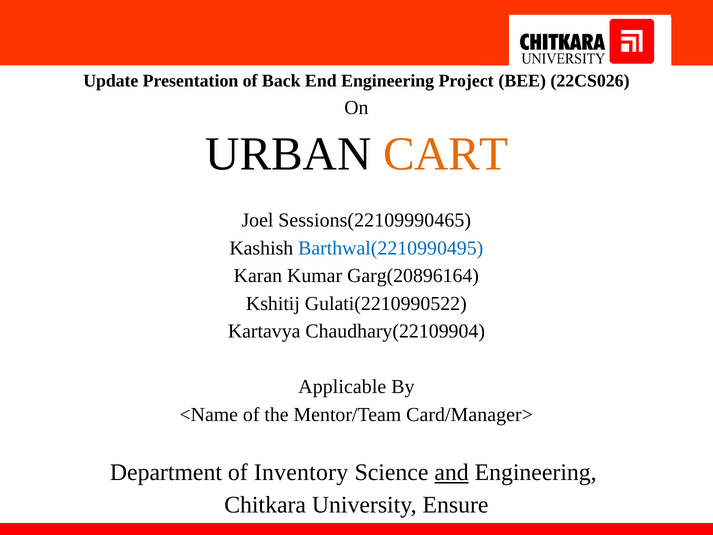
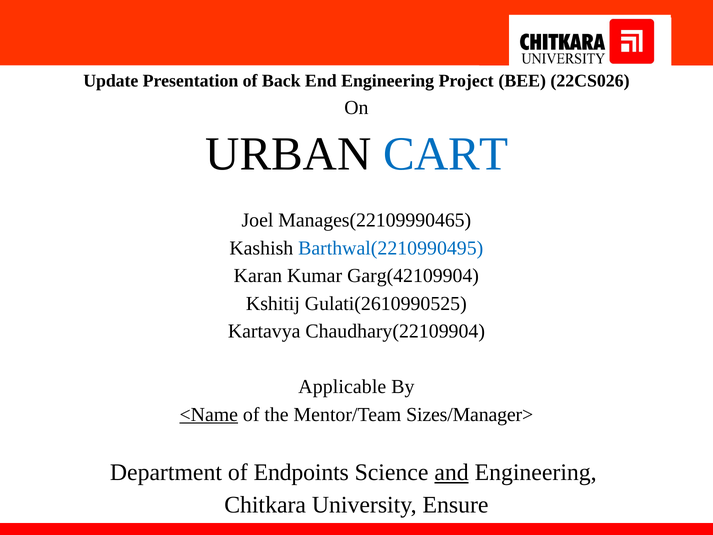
CART colour: orange -> blue
Sessions(22109990465: Sessions(22109990465 -> Manages(22109990465
Garg(20896164: Garg(20896164 -> Garg(42109904
Gulati(2210990522: Gulati(2210990522 -> Gulati(2610990525
<Name underline: none -> present
Card/Manager>: Card/Manager> -> Sizes/Manager>
Inventory: Inventory -> Endpoints
